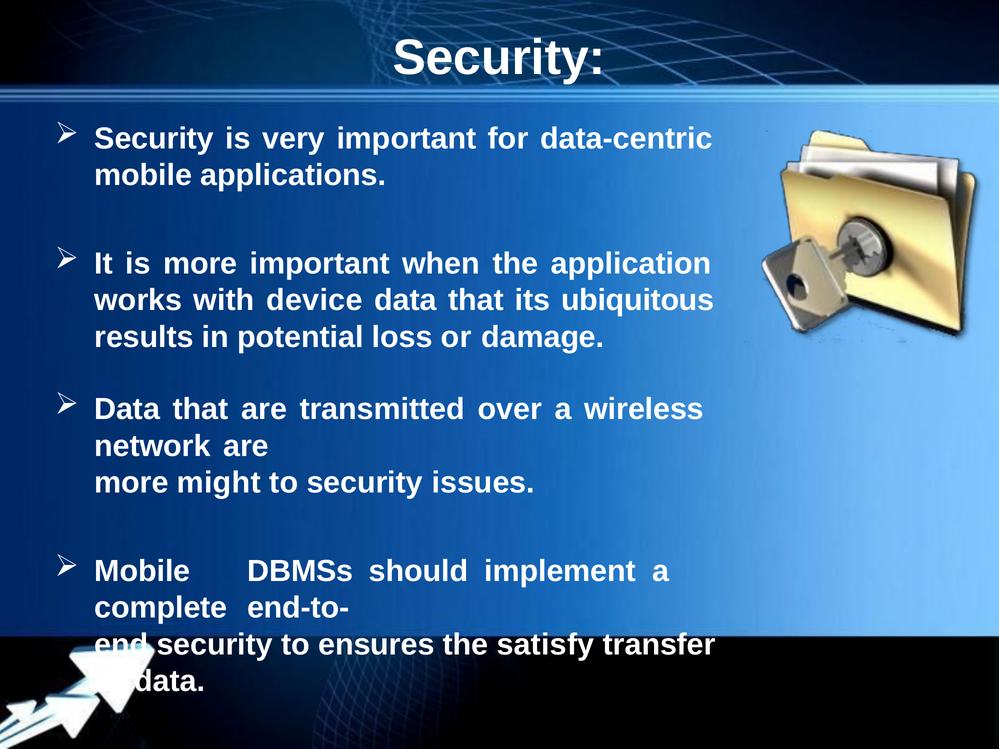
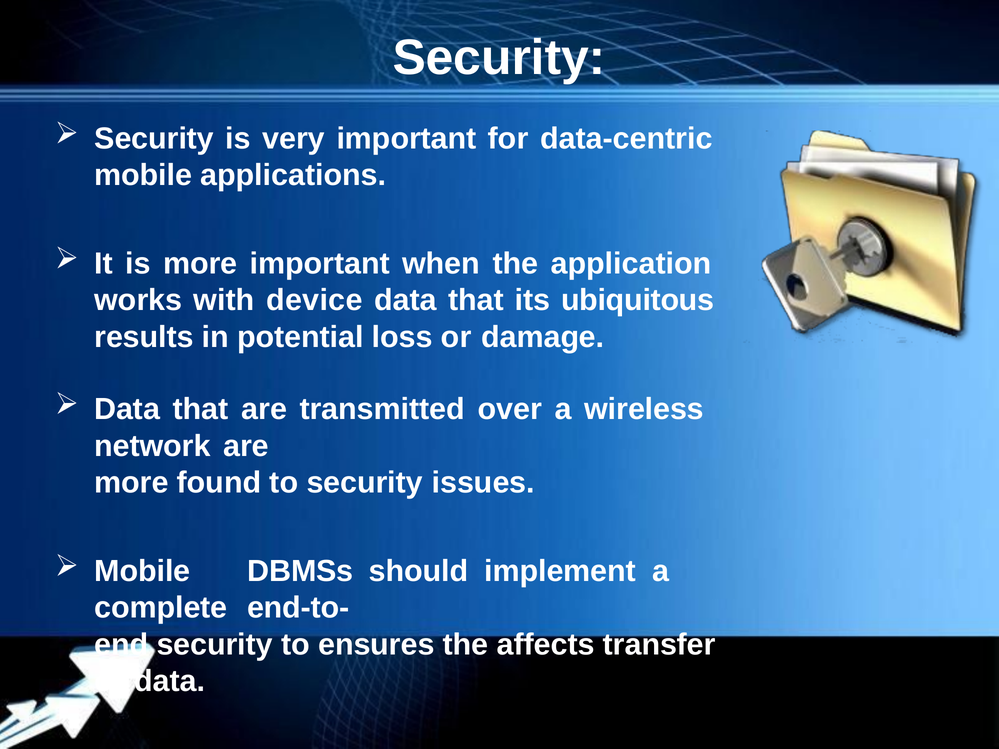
might: might -> found
satisfy: satisfy -> affects
